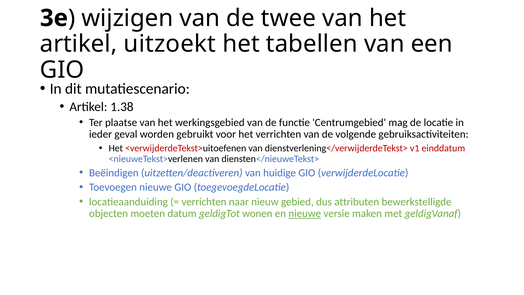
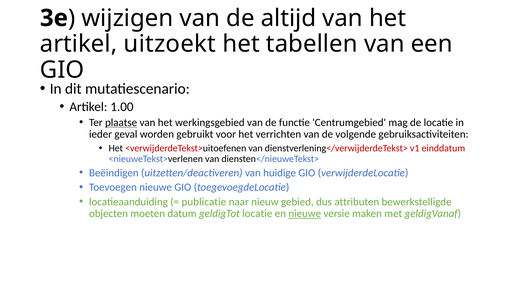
twee: twee -> altijd
1.38: 1.38 -> 1.00
plaatse underline: none -> present
verrichten at (204, 202): verrichten -> publicatie
geldigTot wonen: wonen -> locatie
